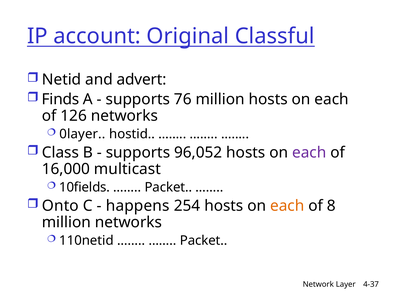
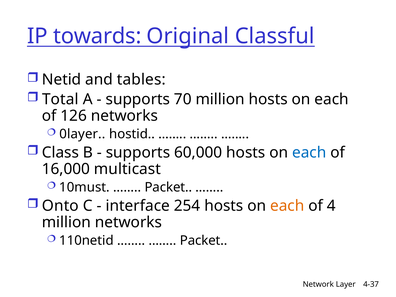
account: account -> towards
advert: advert -> tables
Finds: Finds -> Total
76: 76 -> 70
96,052: 96,052 -> 60,000
each at (309, 152) colour: purple -> blue
10fields: 10fields -> 10must
happens: happens -> interface
8: 8 -> 4
